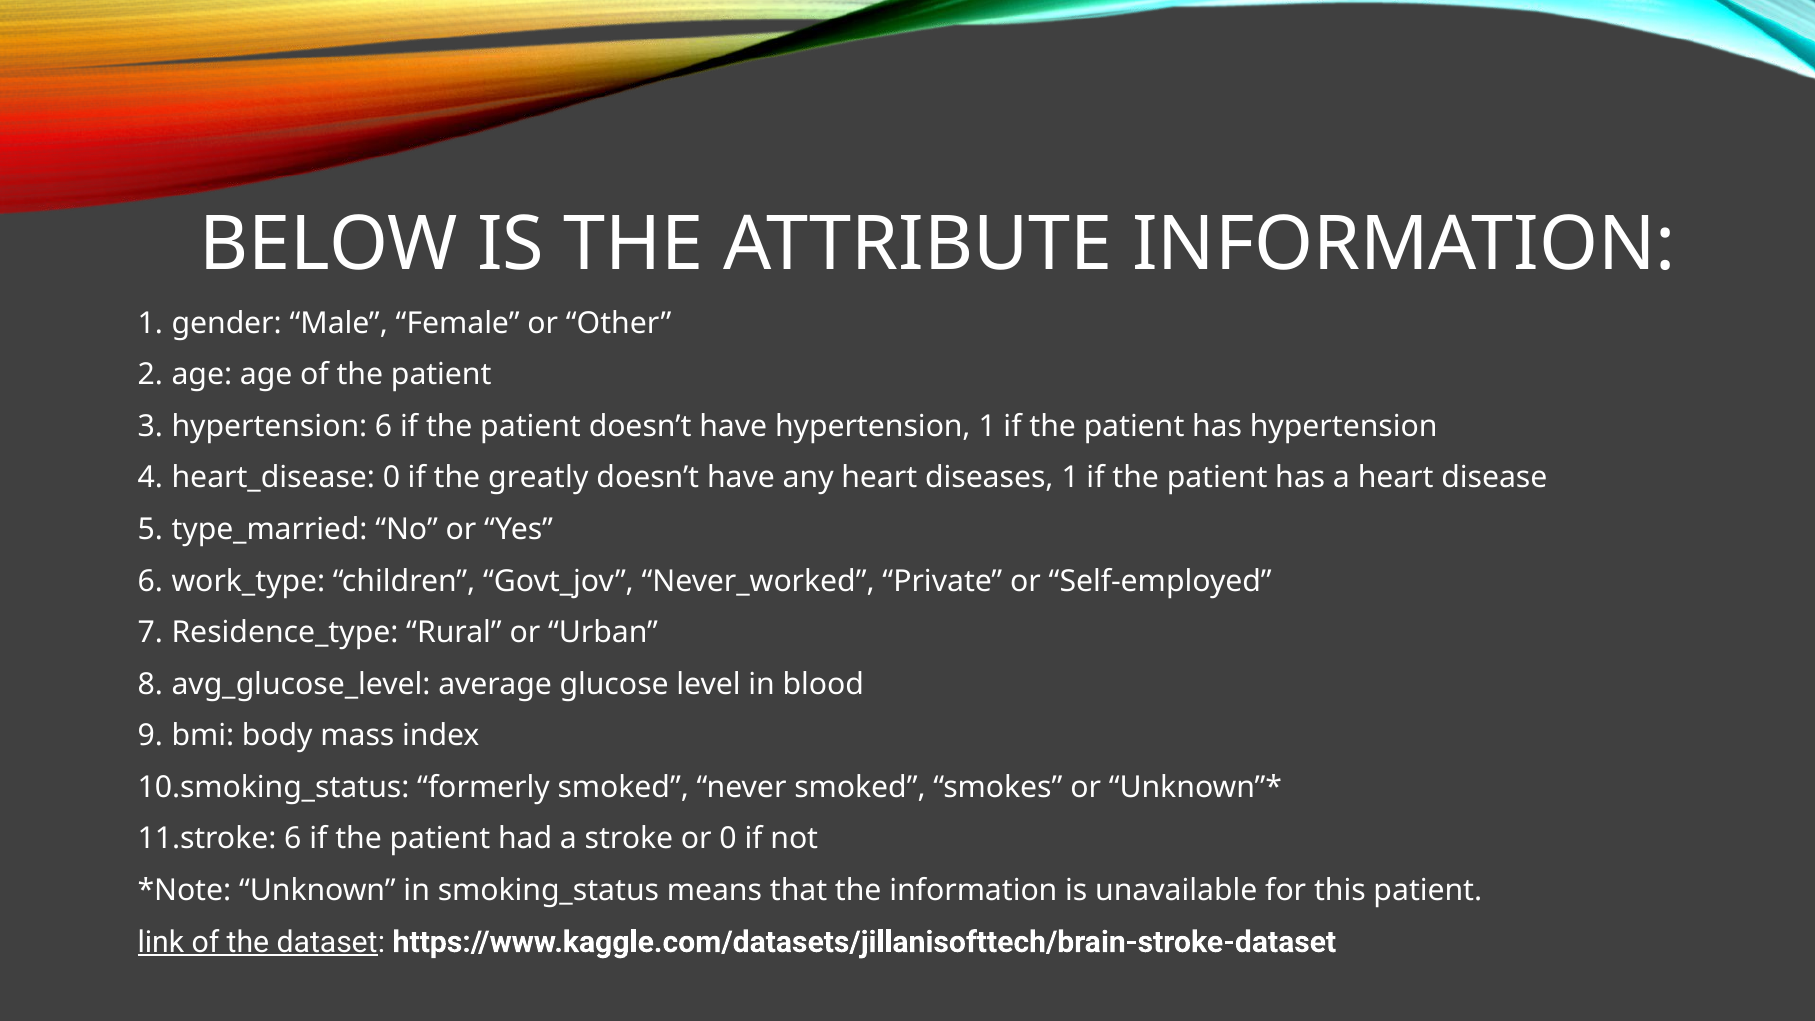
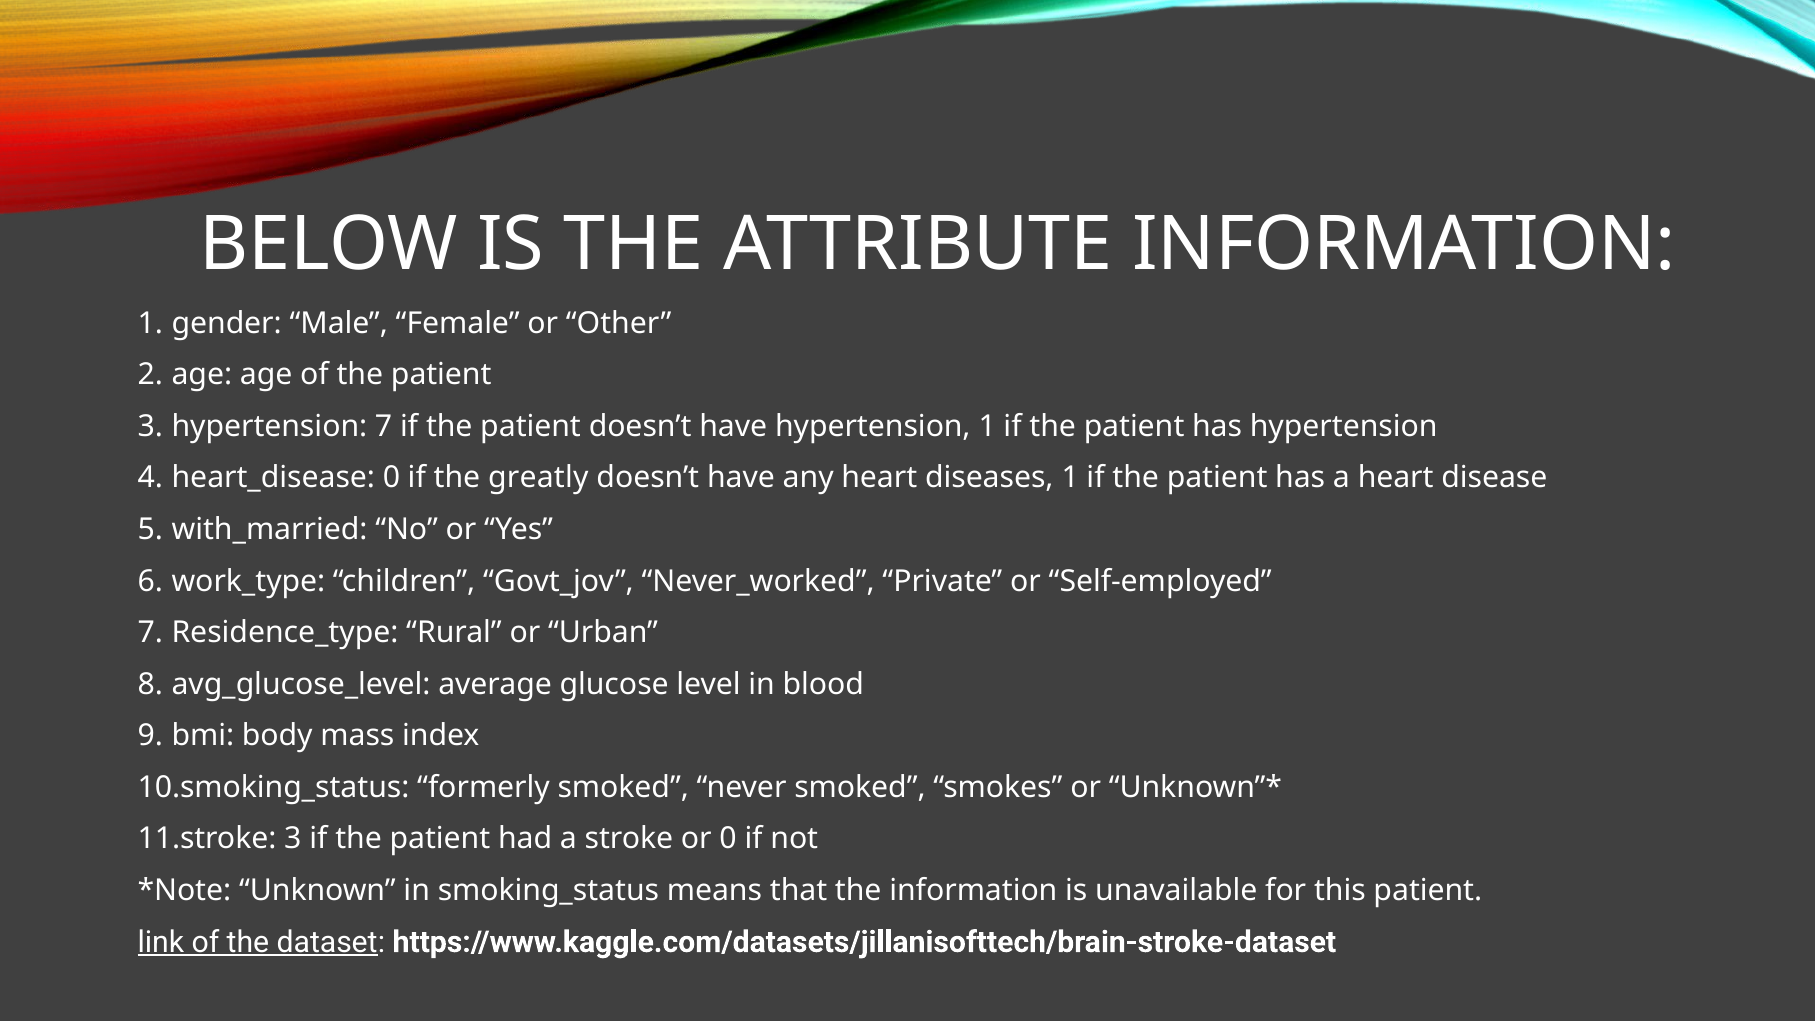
hypertension 6: 6 -> 7
type_married: type_married -> with_married
6 at (293, 839): 6 -> 3
